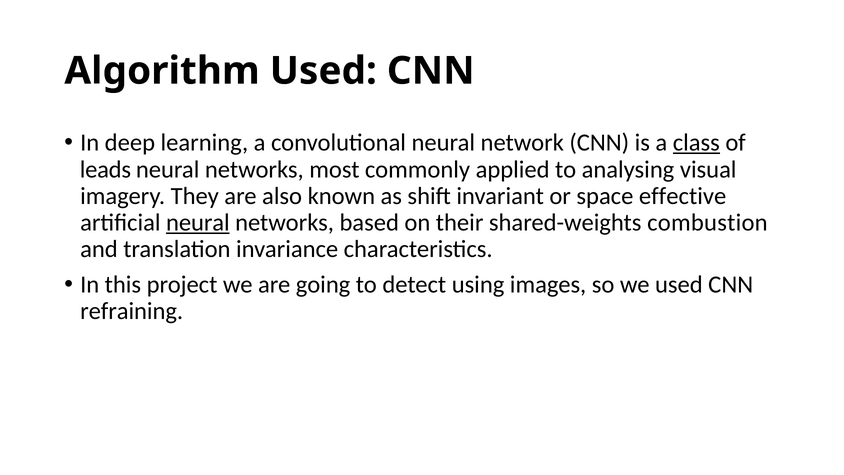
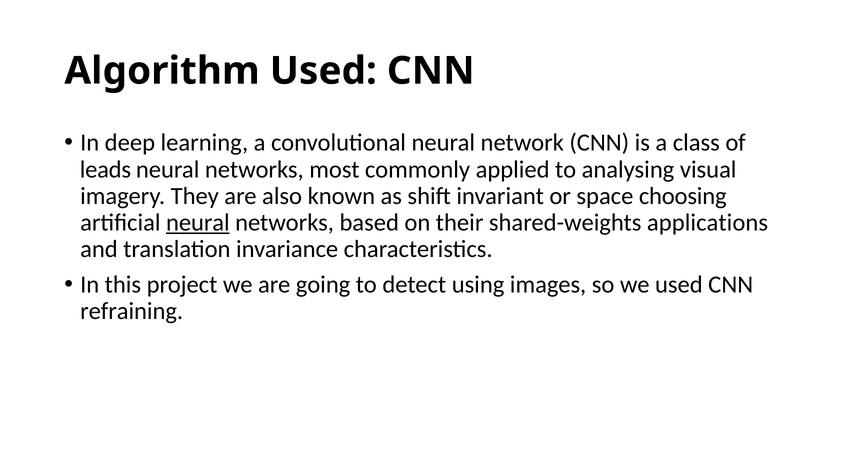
class underline: present -> none
effective: effective -> choosing
combustion: combustion -> applications
